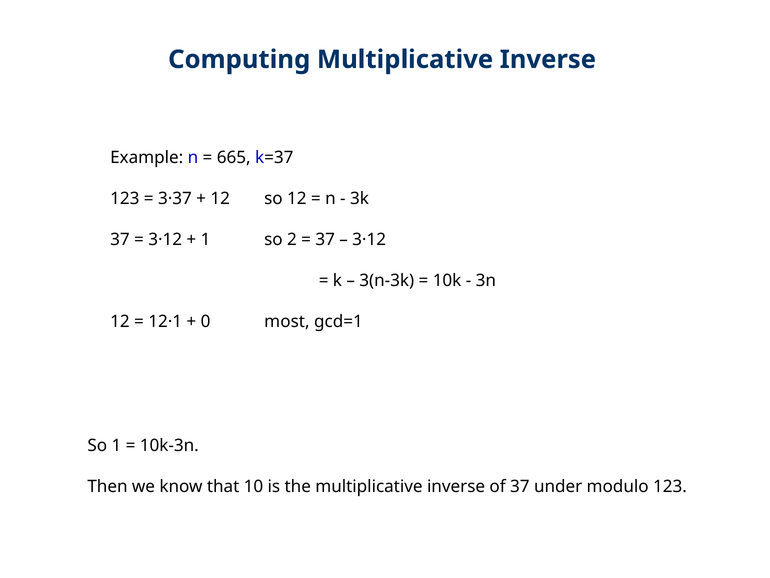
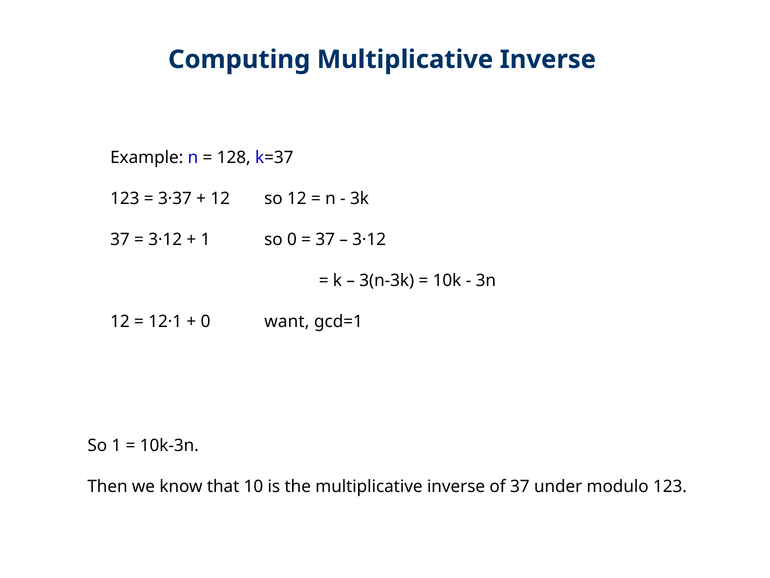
665: 665 -> 128
so 2: 2 -> 0
most: most -> want
